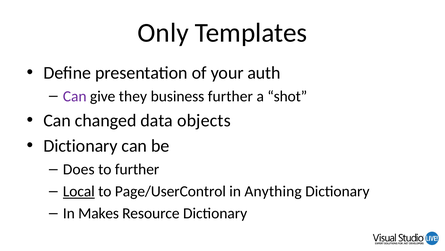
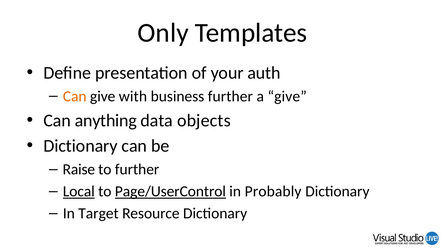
Can at (75, 96) colour: purple -> orange
they: they -> with
a shot: shot -> give
changed: changed -> anything
Does: Does -> Raise
Page/UserControl underline: none -> present
Anything: Anything -> Probably
Makes: Makes -> Target
